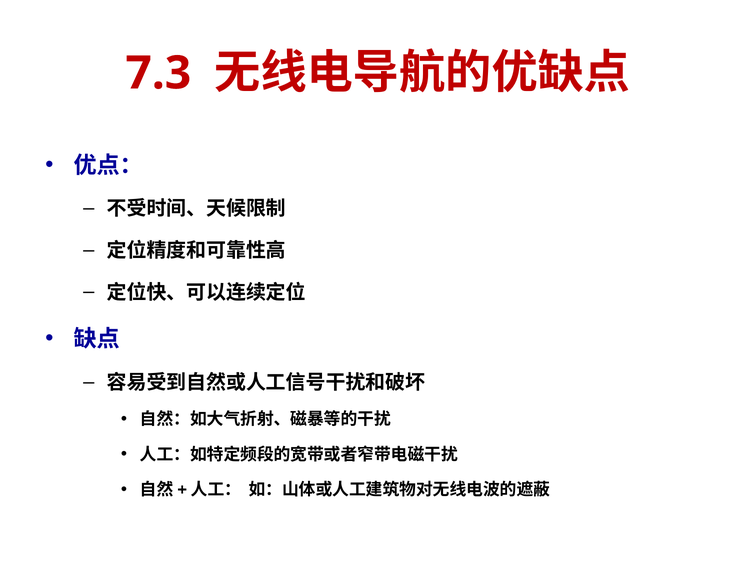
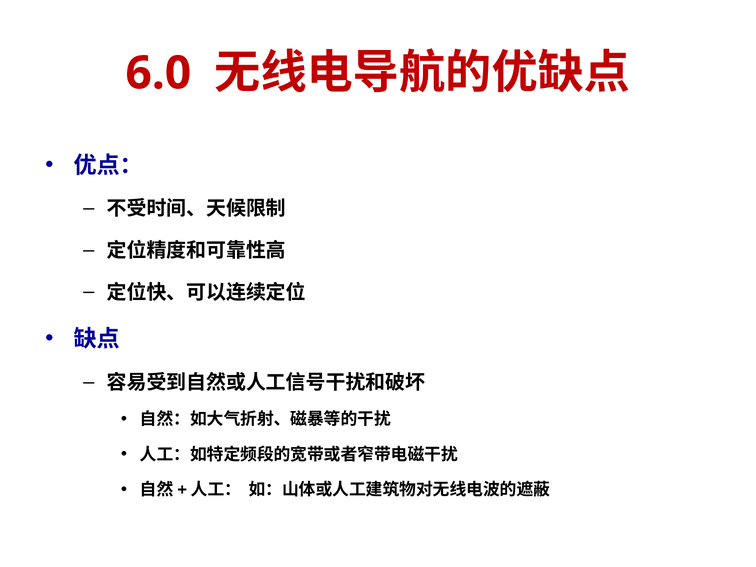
7.3: 7.3 -> 6.0
